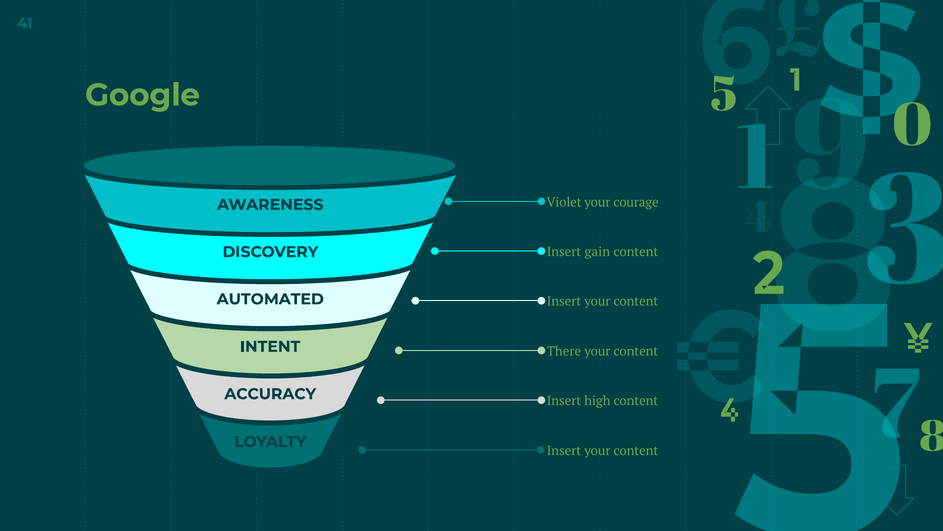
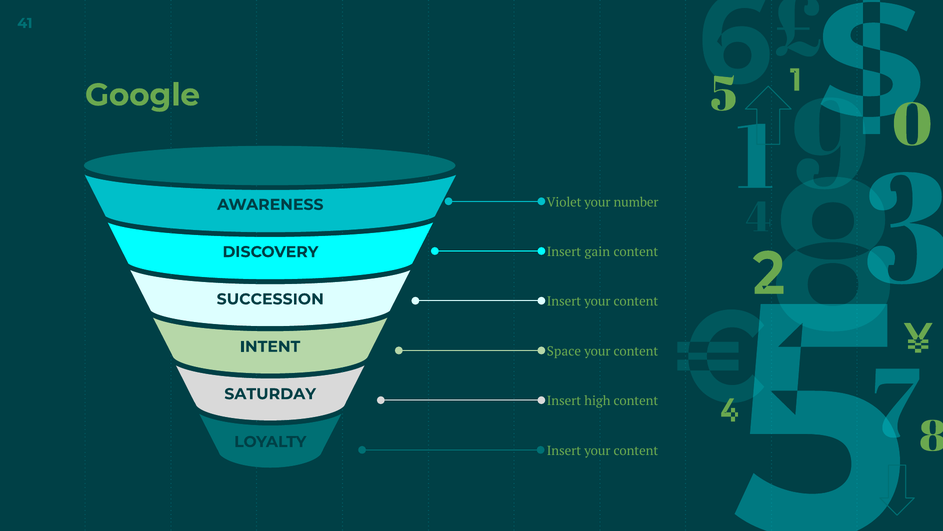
courage: courage -> number
AUTOMATED: AUTOMATED -> SUCCESSION
There: There -> Space
ACCURACY: ACCURACY -> SATURDAY
